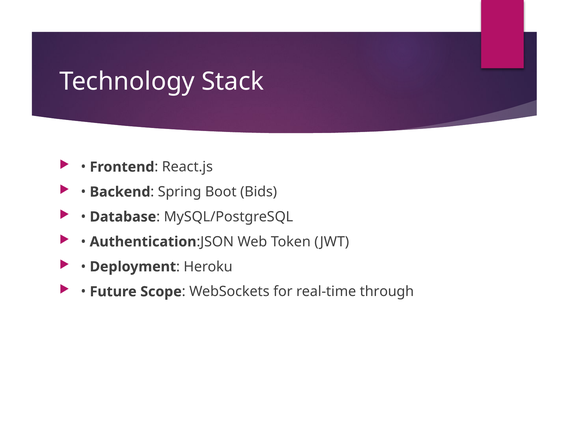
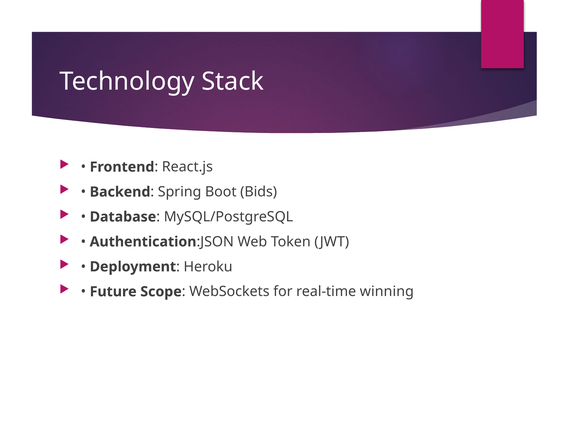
through: through -> winning
